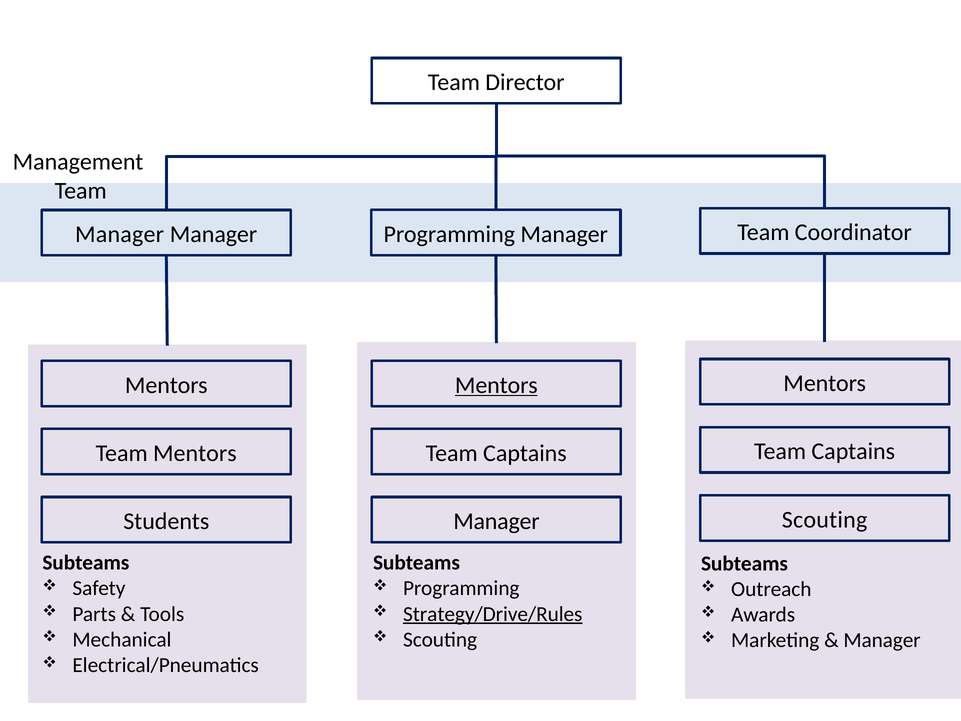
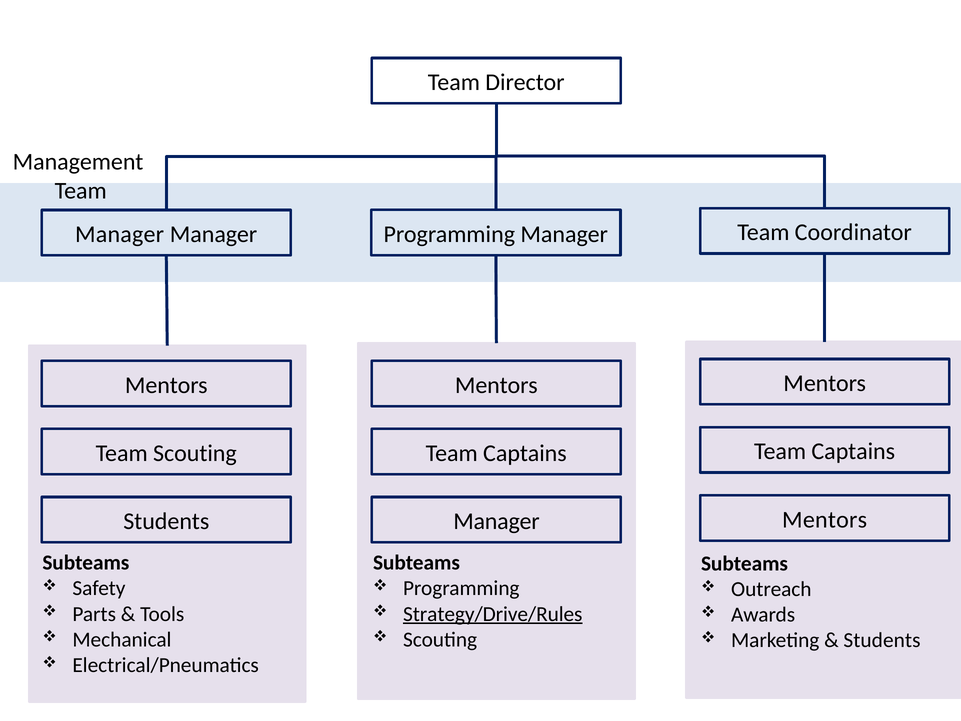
Mentors at (496, 385) underline: present -> none
Team Mentors: Mentors -> Scouting
Scouting at (825, 519): Scouting -> Mentors
Manager at (882, 640): Manager -> Students
